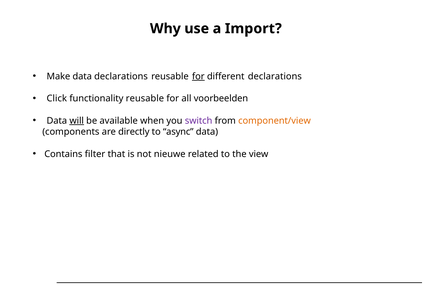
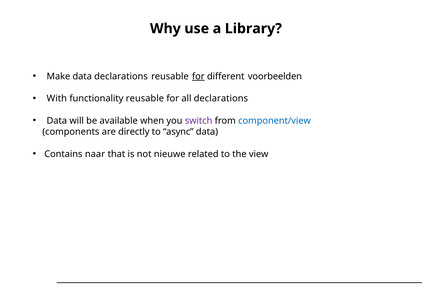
Import: Import -> Library
different declarations: declarations -> voorbeelden
Click: Click -> With
all voorbeelden: voorbeelden -> declarations
will underline: present -> none
component/view colour: orange -> blue
filter: filter -> naar
